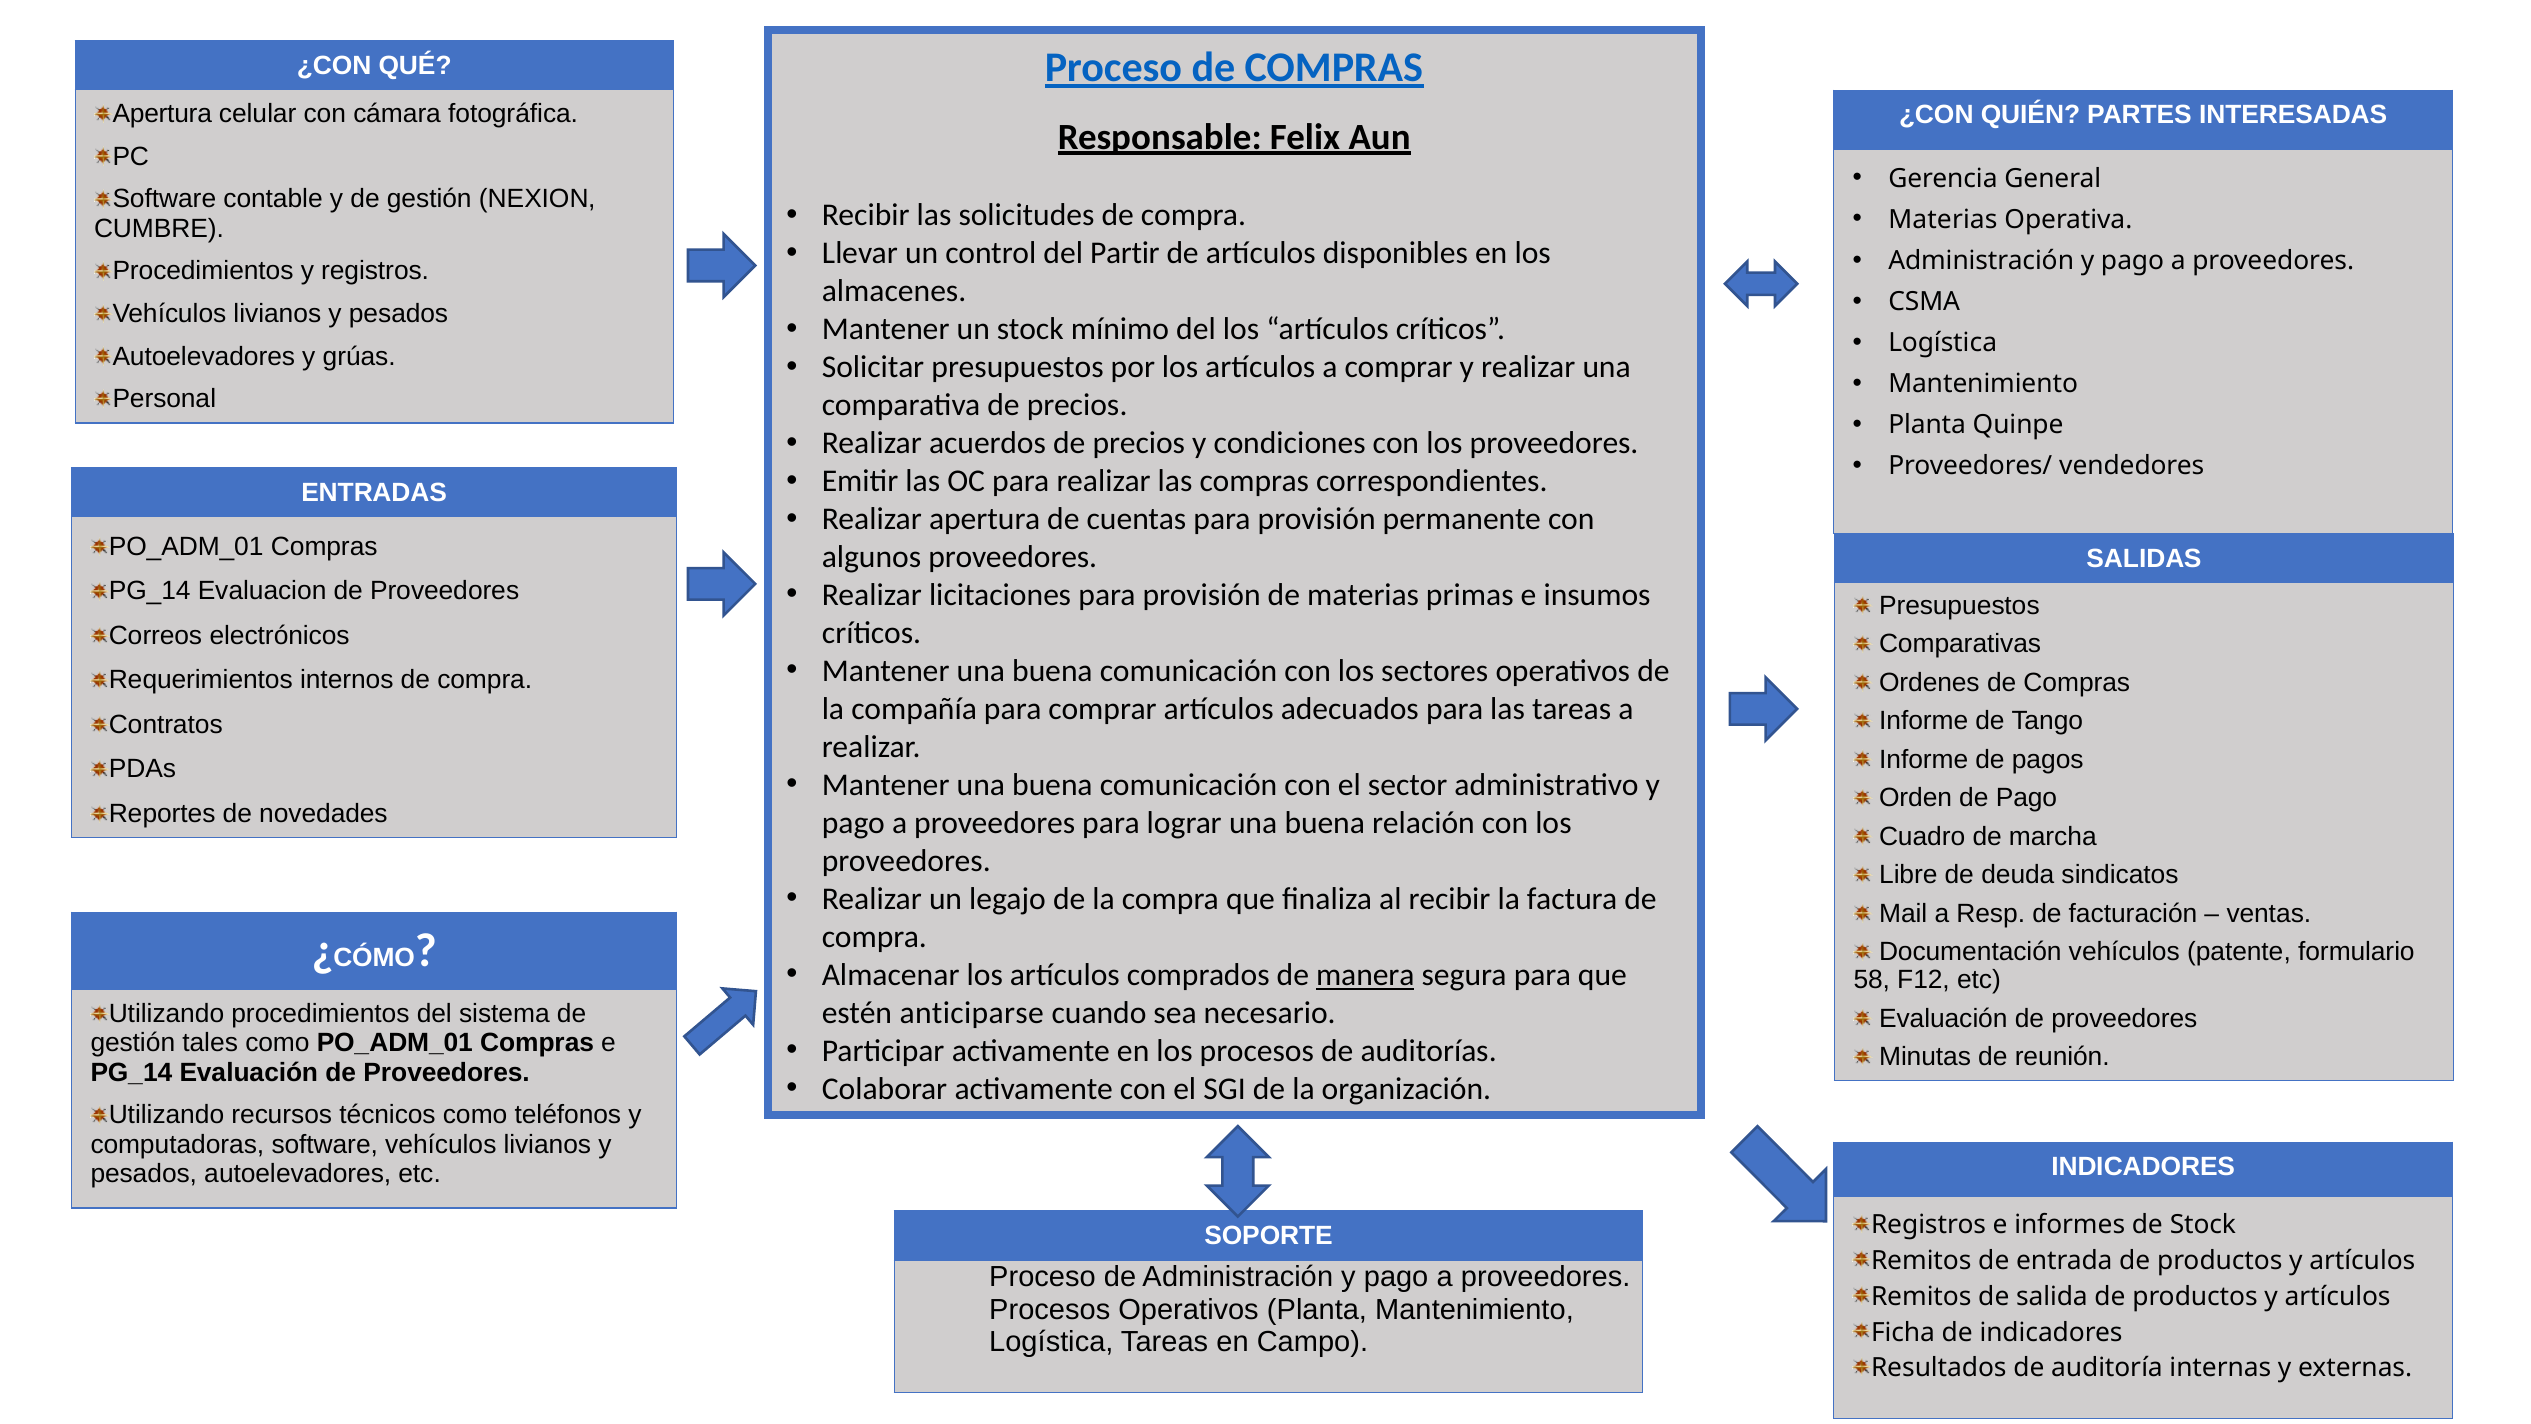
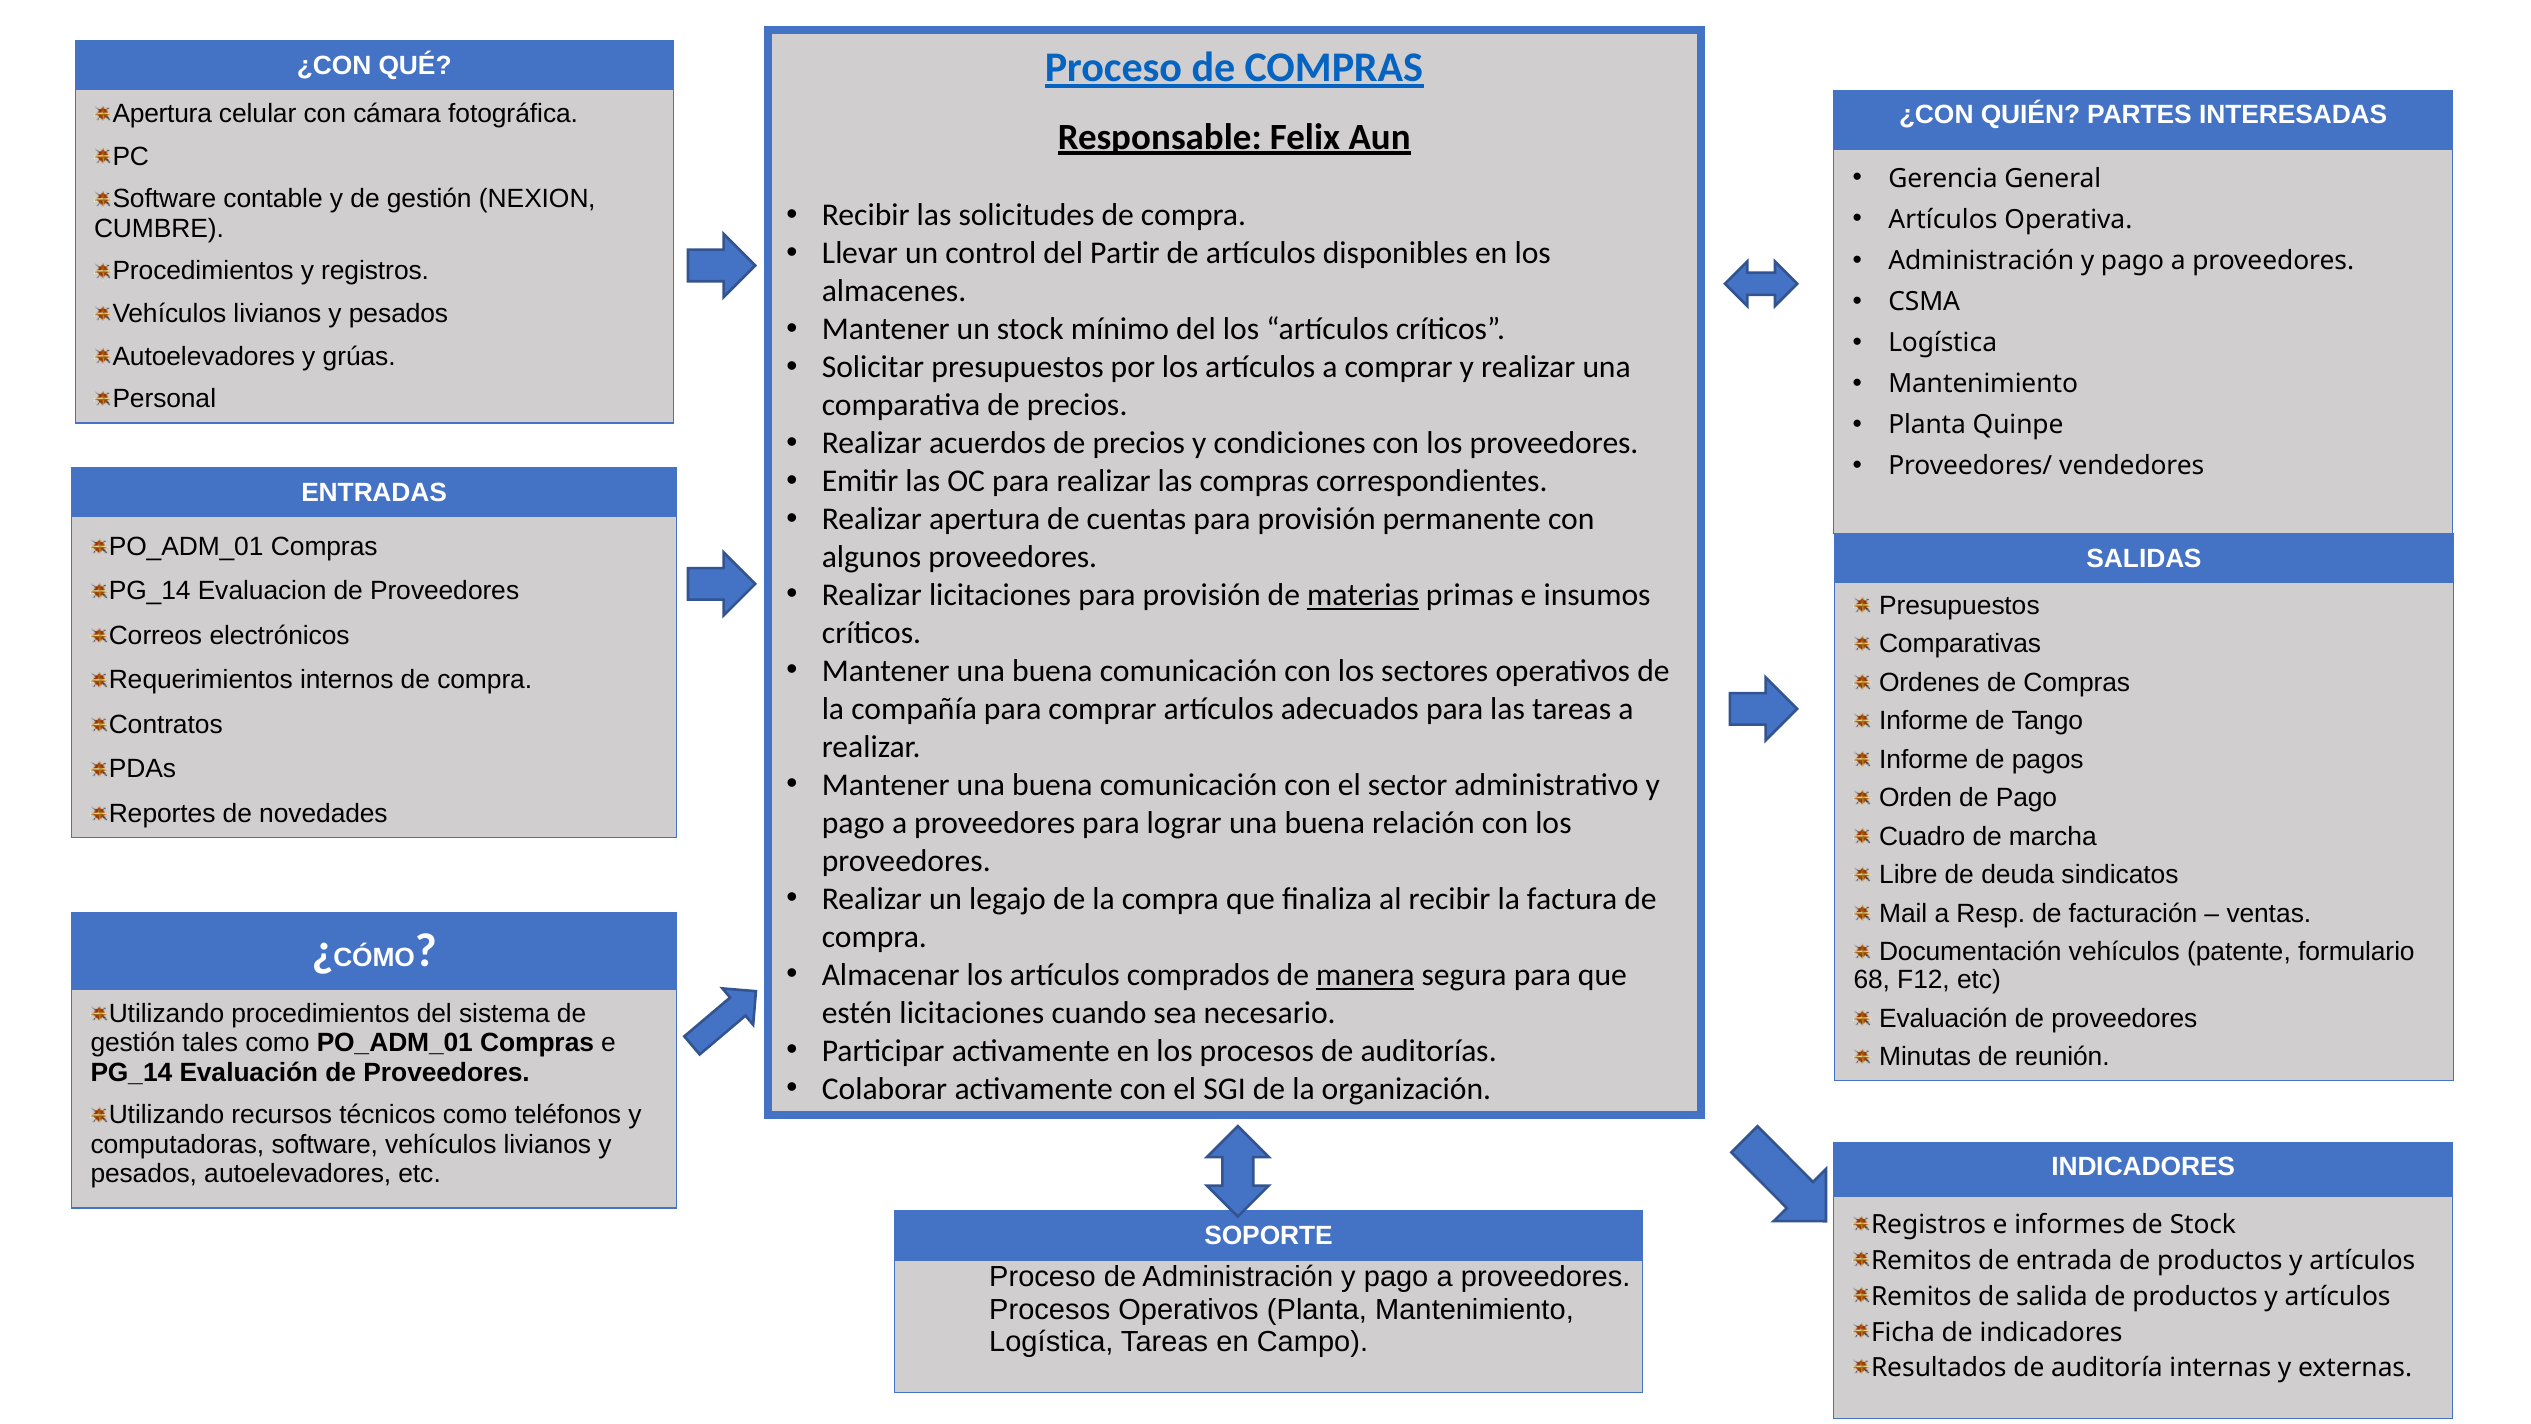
Materias at (1943, 219): Materias -> Artículos
materias at (1363, 595) underline: none -> present
58: 58 -> 68
estén anticiparse: anticiparse -> licitaciones
